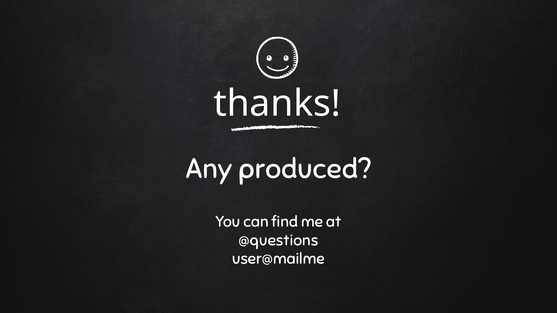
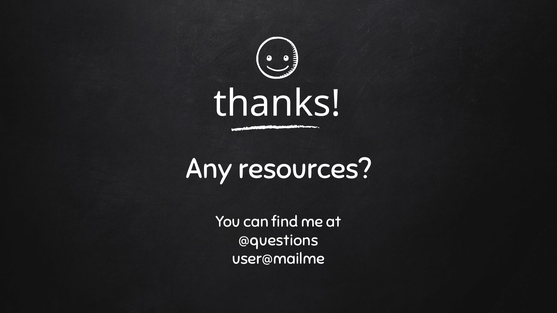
produced: produced -> resources
